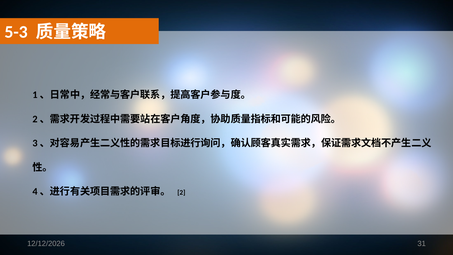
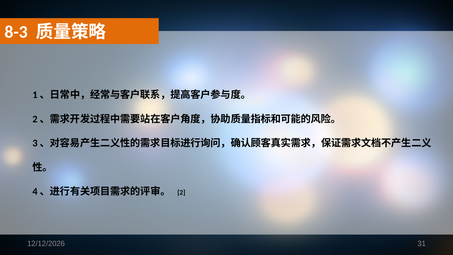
5-3: 5-3 -> 8-3
